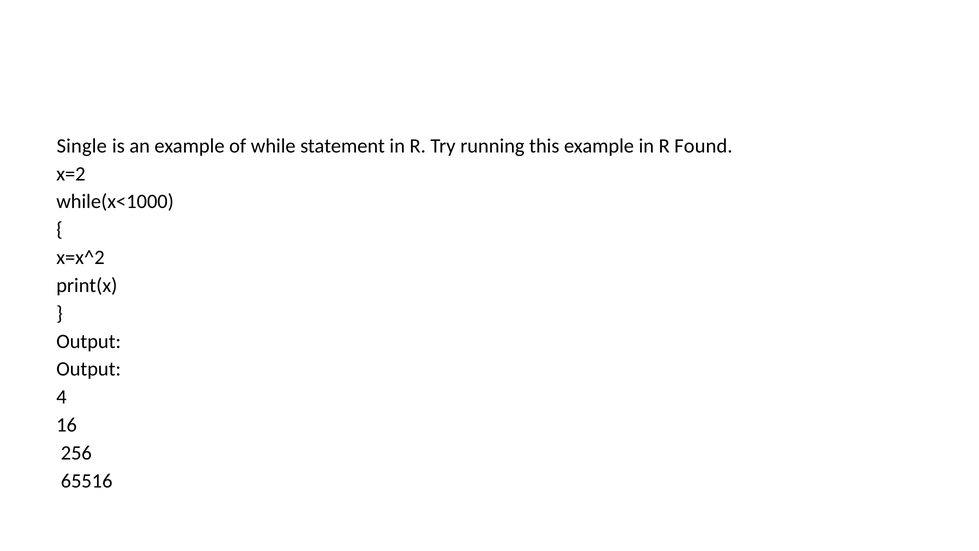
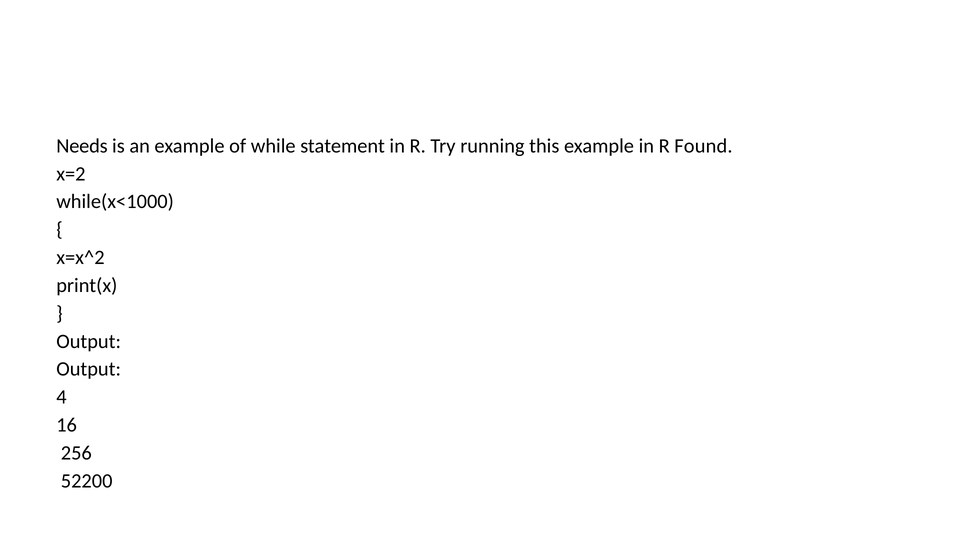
Single: Single -> Needs
65516: 65516 -> 52200
